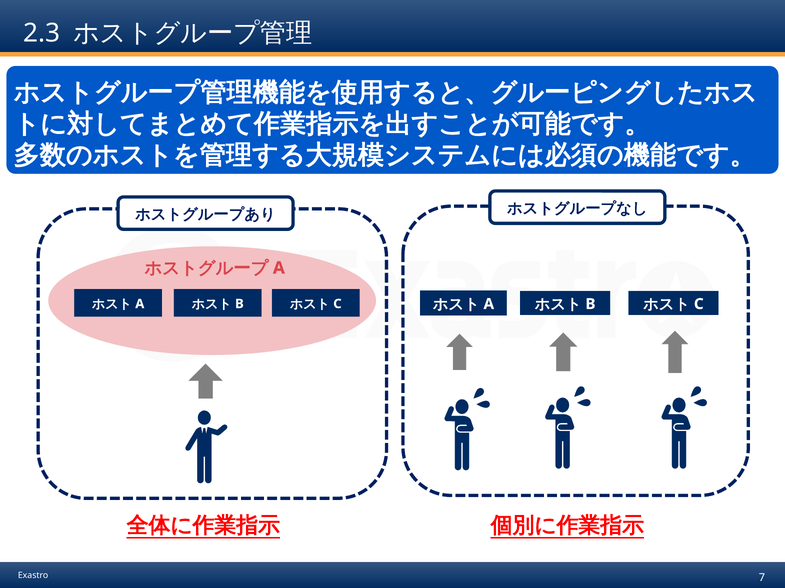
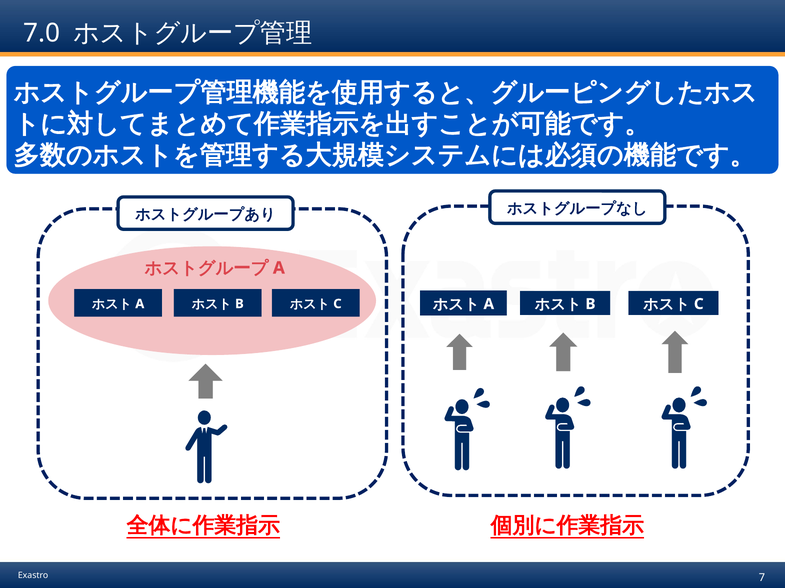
2.3: 2.3 -> 7.0
